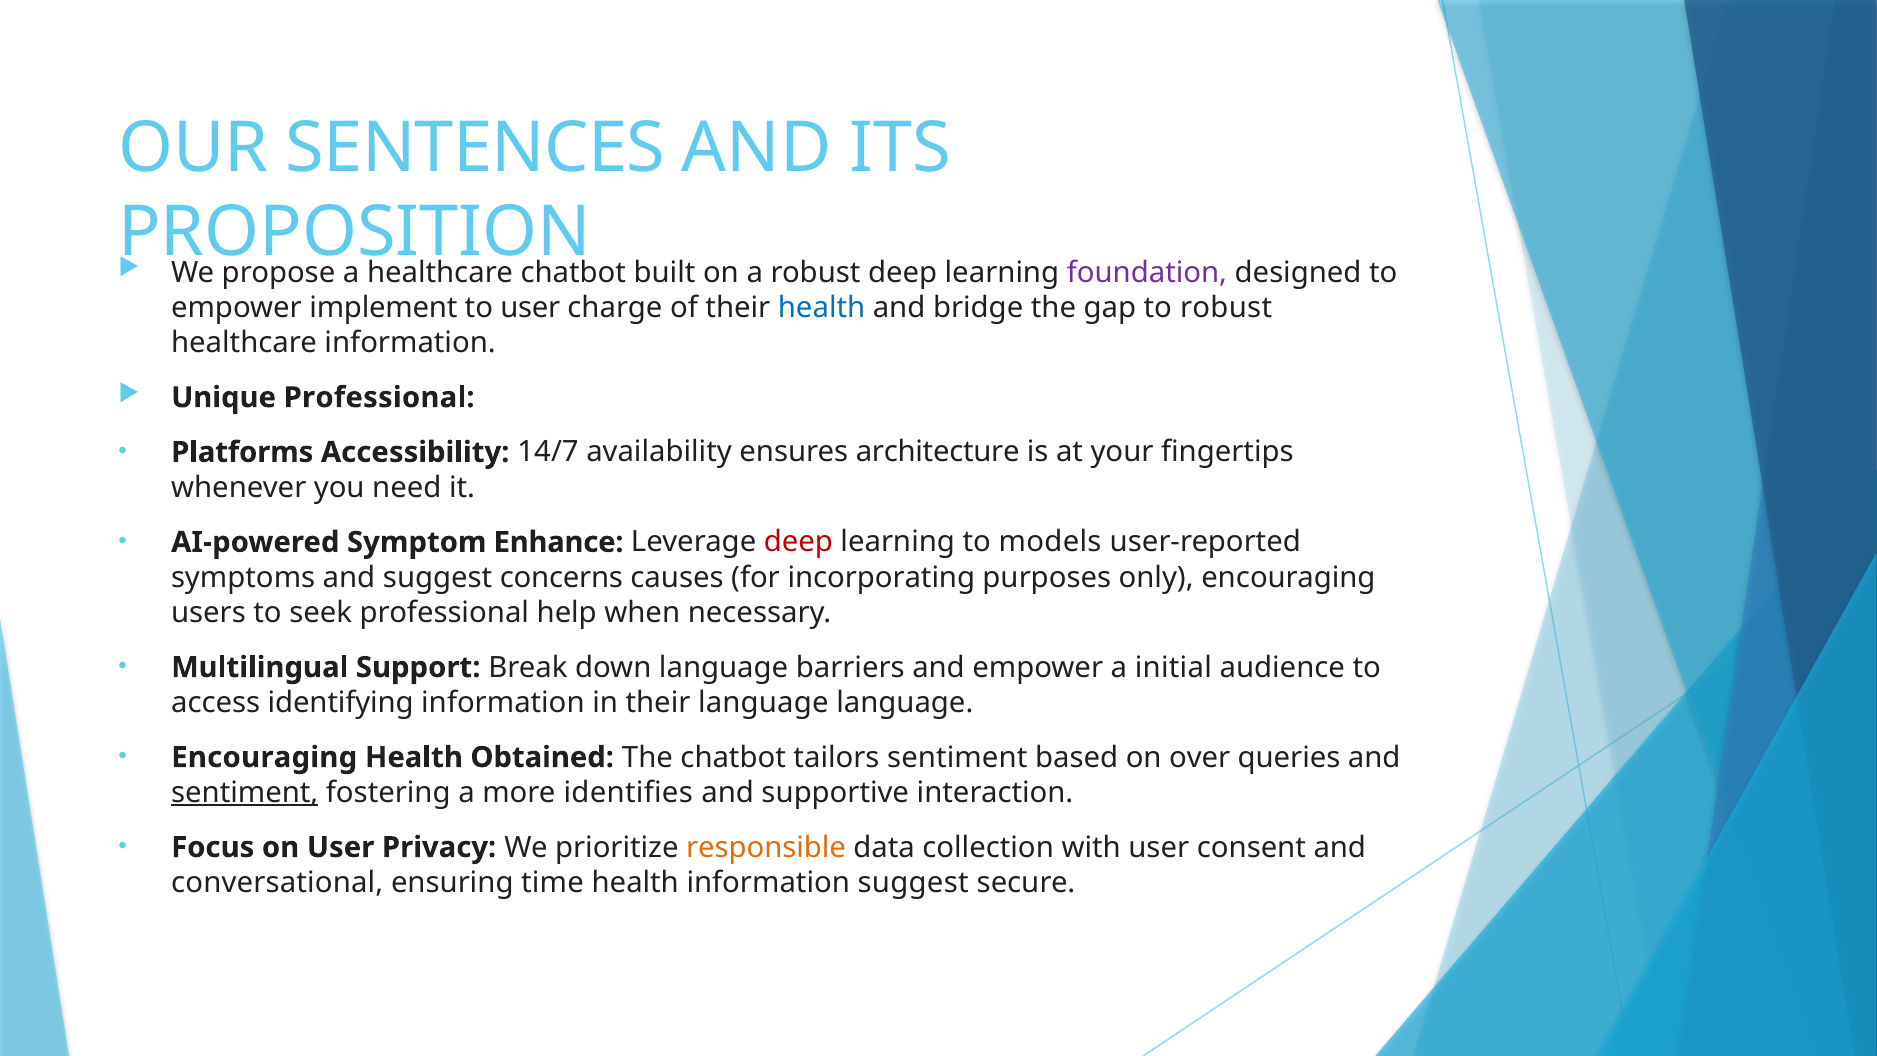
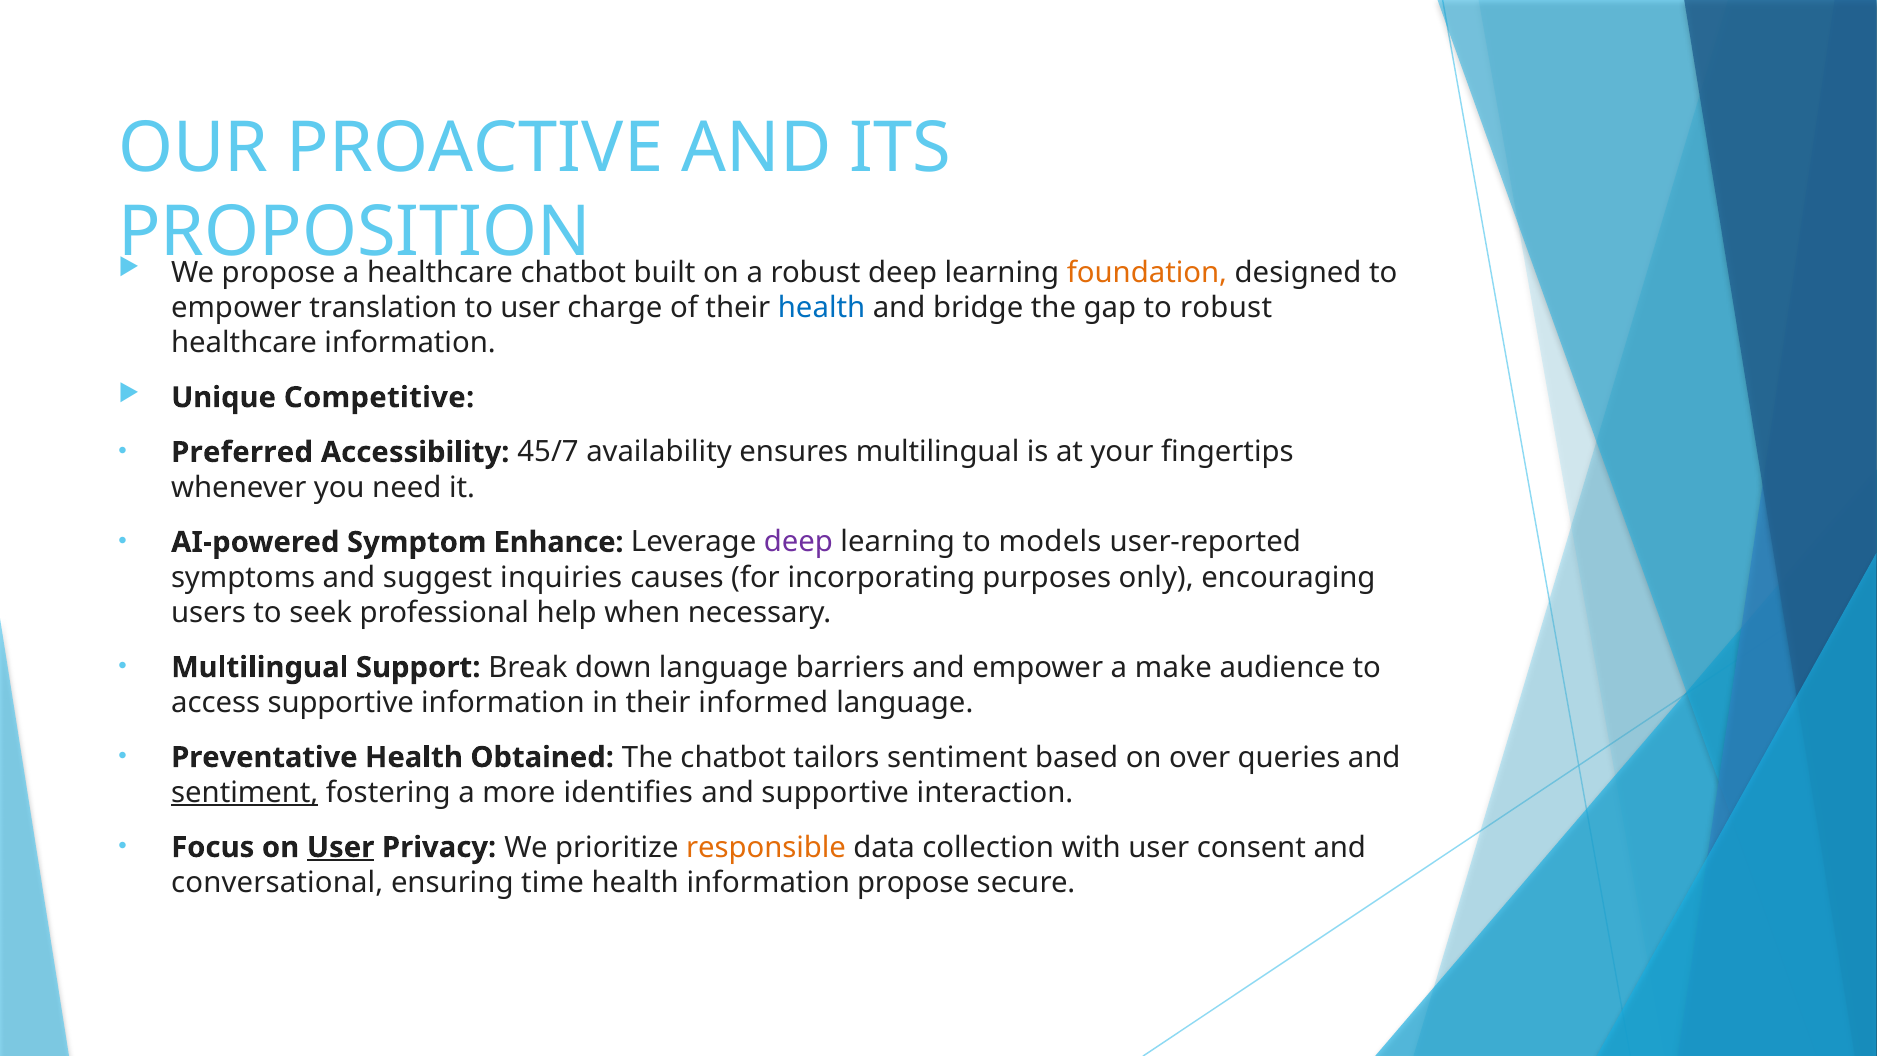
SENTENCES: SENTENCES -> PROACTIVE
foundation colour: purple -> orange
implement: implement -> translation
Unique Professional: Professional -> Competitive
Platforms: Platforms -> Preferred
14/7: 14/7 -> 45/7
ensures architecture: architecture -> multilingual
deep at (798, 542) colour: red -> purple
concerns: concerns -> inquiries
initial: initial -> make
access identifying: identifying -> supportive
their language: language -> informed
Encouraging at (264, 757): Encouraging -> Preventative
User at (341, 847) underline: none -> present
information suggest: suggest -> propose
